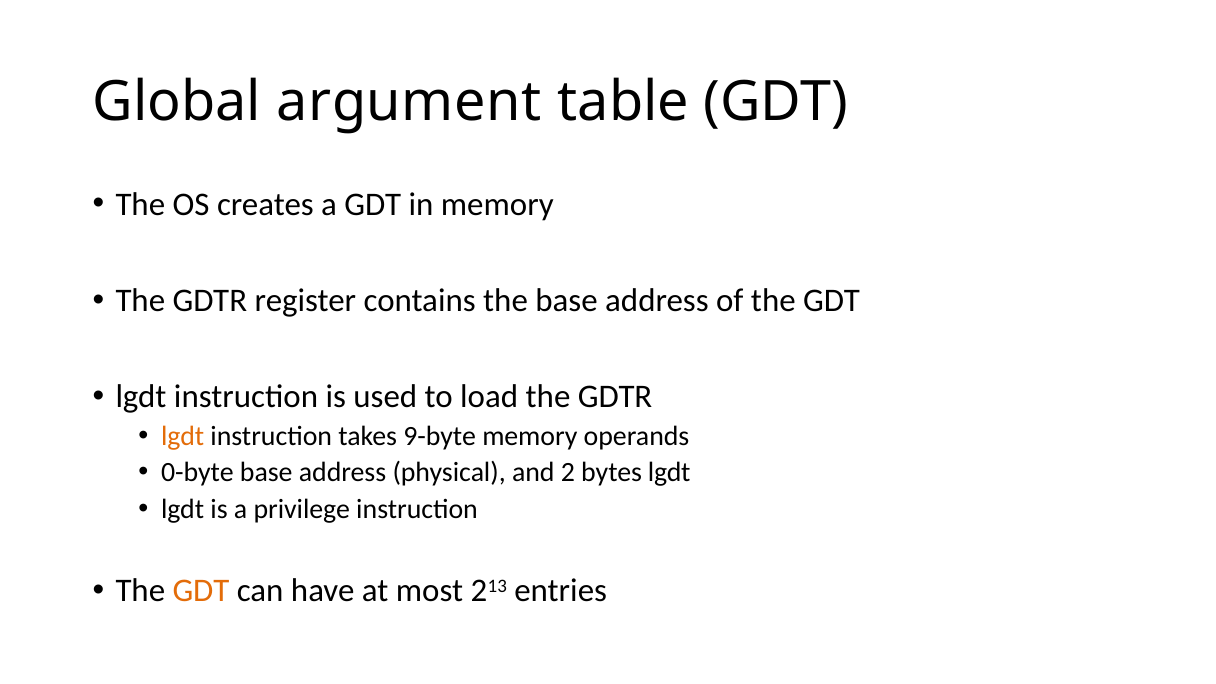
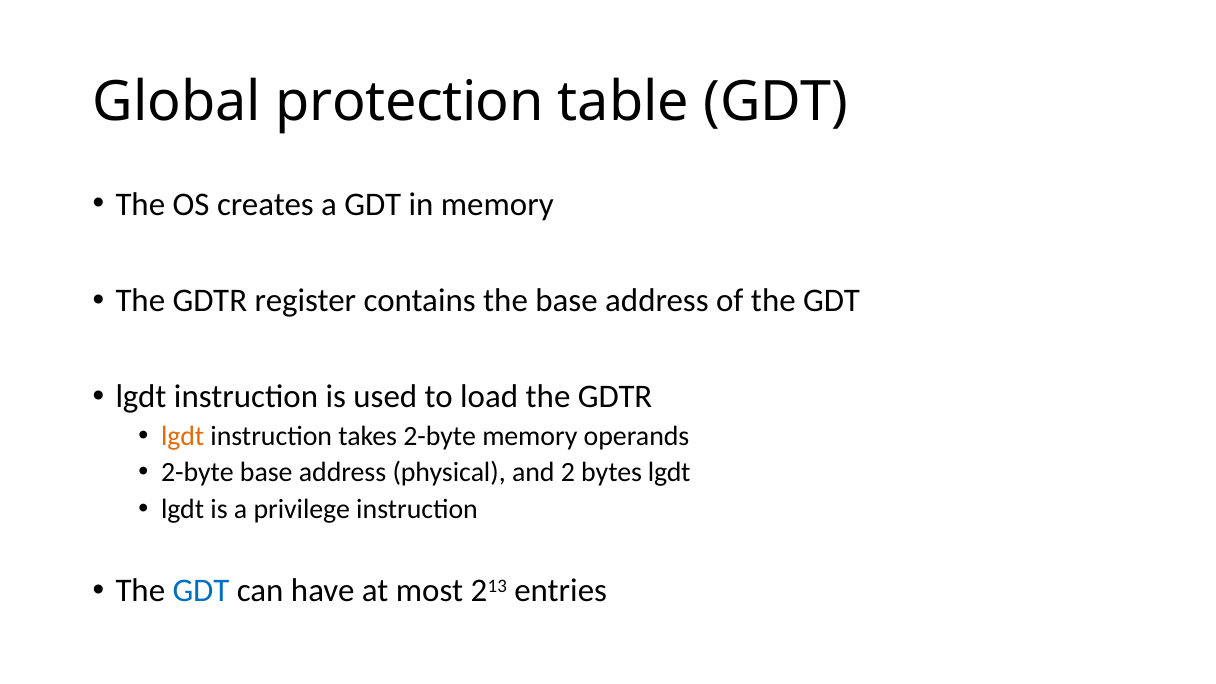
argument: argument -> protection
takes 9-byte: 9-byte -> 2-byte
0-byte at (197, 473): 0-byte -> 2-byte
GDT at (201, 591) colour: orange -> blue
